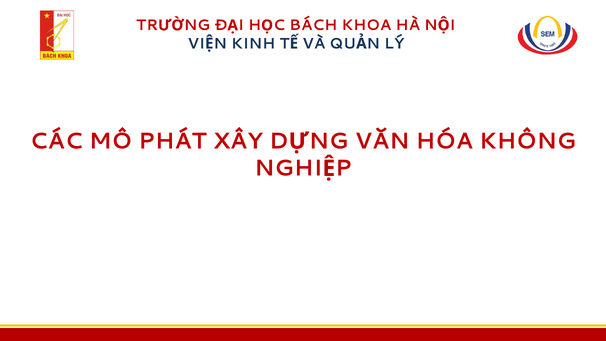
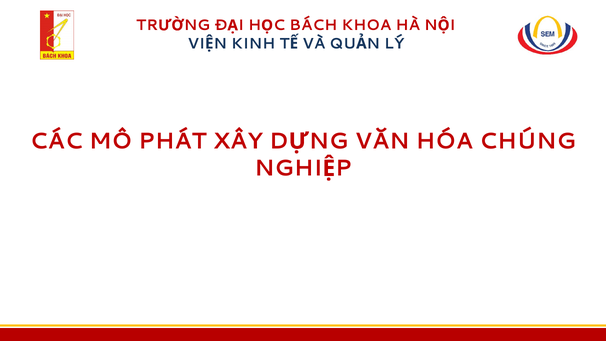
KHÔNG: KHÔNG -> CHÚNG
